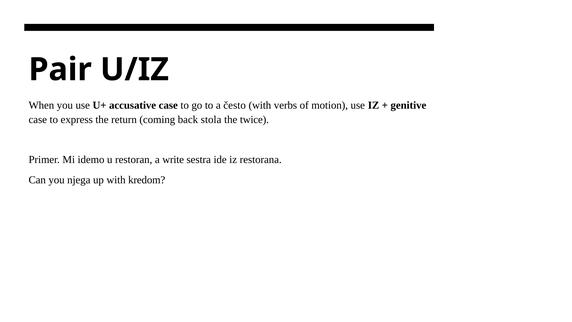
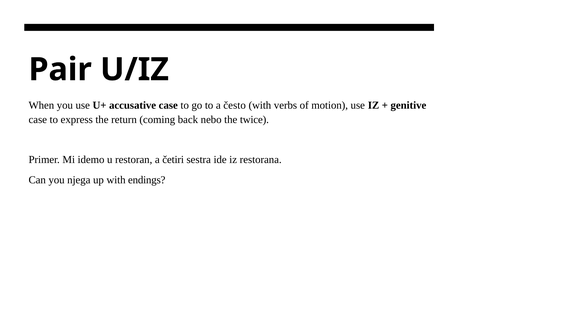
stola: stola -> nebo
write: write -> četiri
kredom: kredom -> endings
